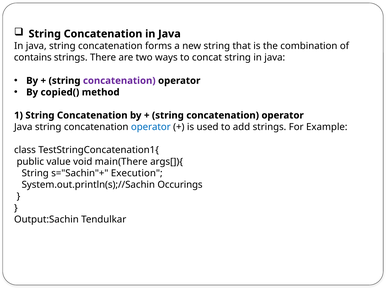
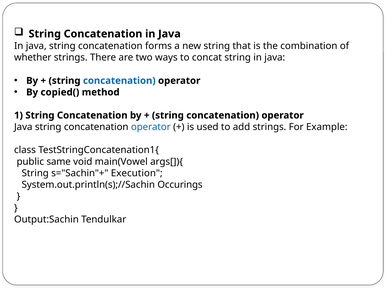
contains: contains -> whether
concatenation at (119, 81) colour: purple -> blue
value: value -> same
main(There: main(There -> main(Vowel
